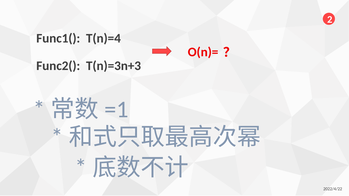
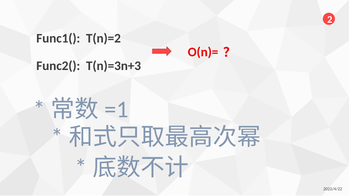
T(n)=4: T(n)=4 -> T(n)=2
